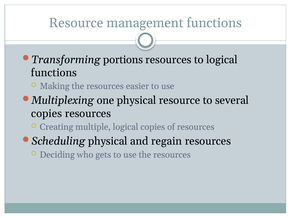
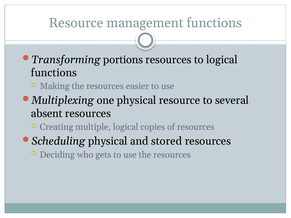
copies at (47, 114): copies -> absent
regain: regain -> stored
